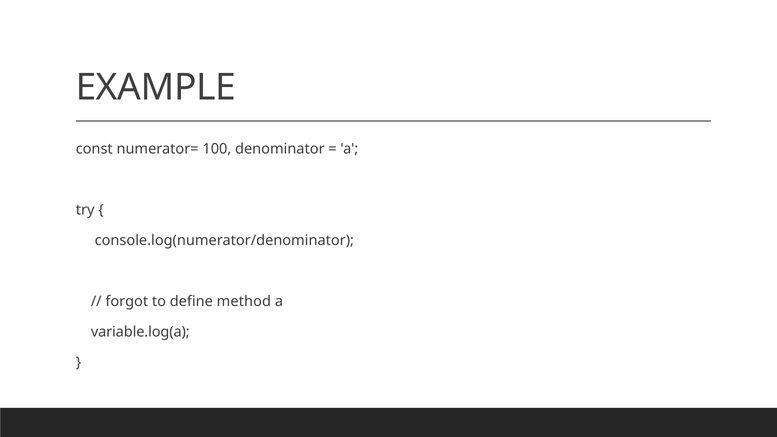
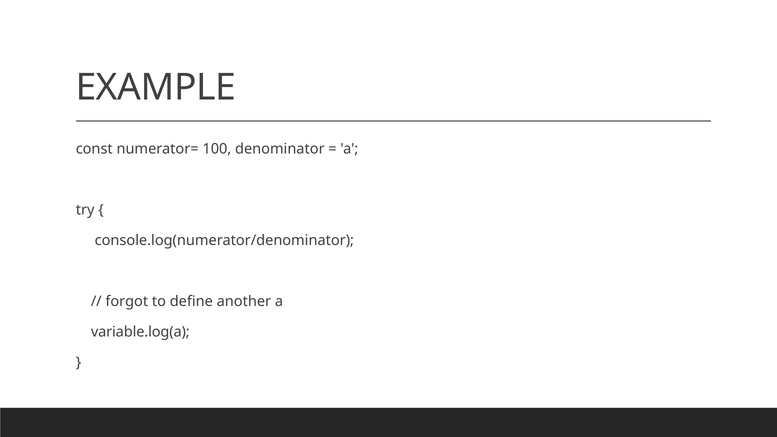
method: method -> another
